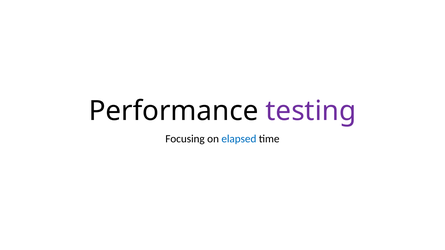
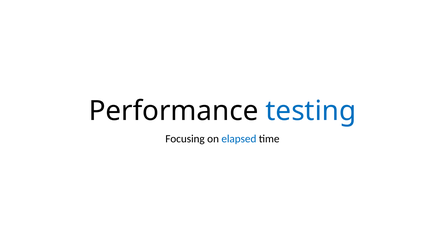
testing colour: purple -> blue
